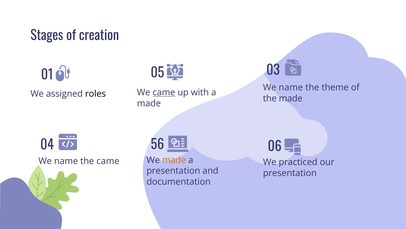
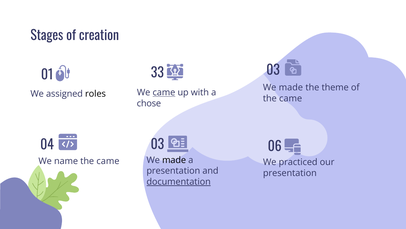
05: 05 -> 33
name at (291, 87): name -> made
made at (291, 98): made -> came
made at (149, 103): made -> chose
04 56: 56 -> 03
made at (174, 160) colour: orange -> black
documentation underline: none -> present
